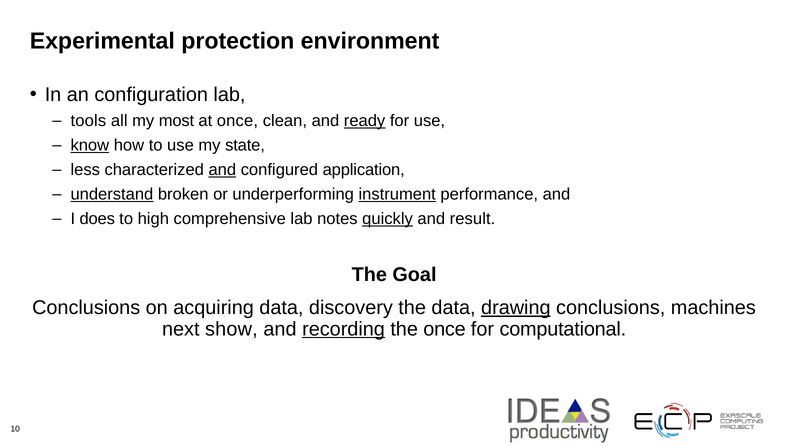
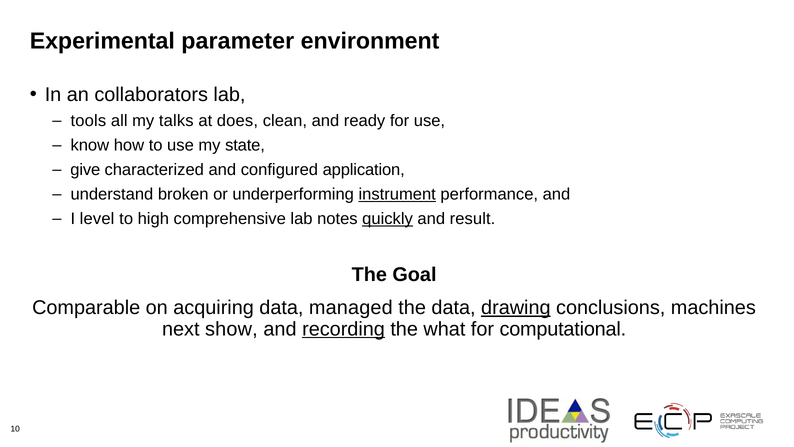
protection: protection -> parameter
configuration: configuration -> collaborators
most: most -> talks
at once: once -> does
ready underline: present -> none
know underline: present -> none
less: less -> give
and at (222, 170) underline: present -> none
understand underline: present -> none
does: does -> level
Conclusions at (86, 307): Conclusions -> Comparable
discovery: discovery -> managed
the once: once -> what
